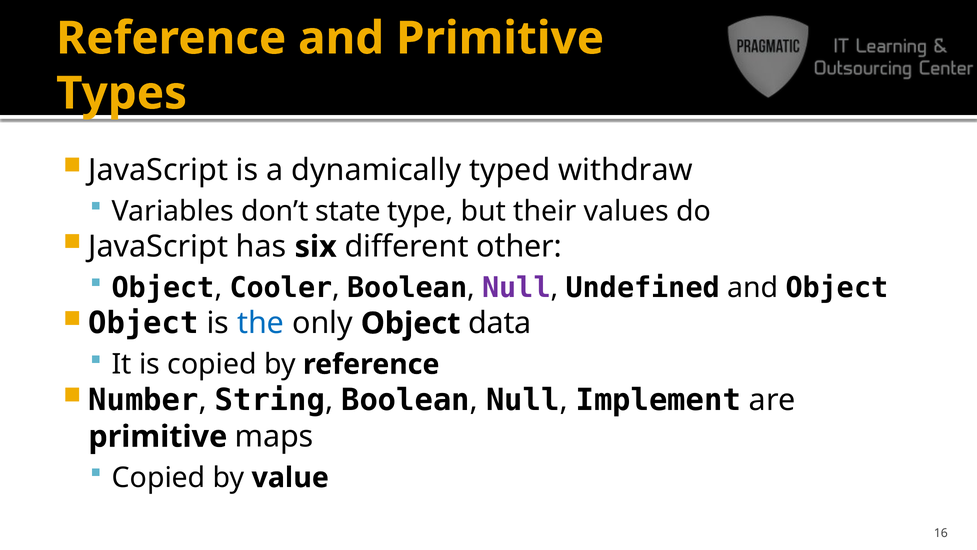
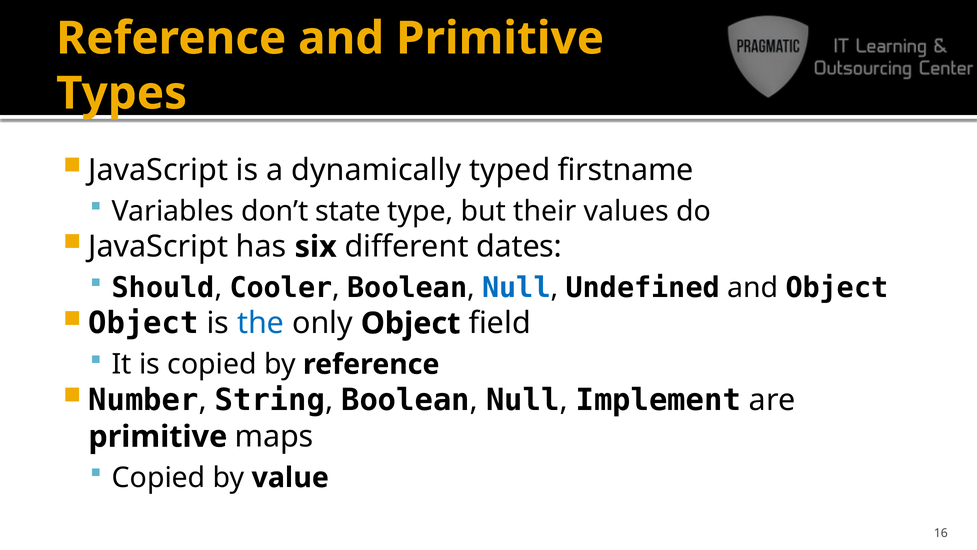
withdraw: withdraw -> firstname
other: other -> dates
Object at (163, 288): Object -> Should
Null at (516, 288) colour: purple -> blue
data: data -> field
